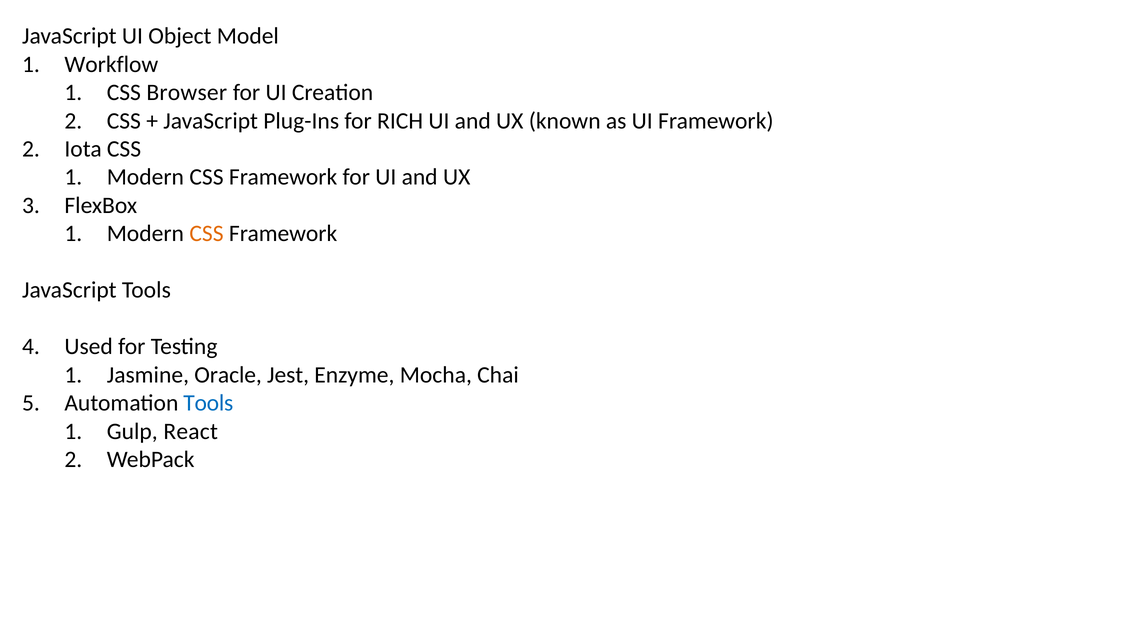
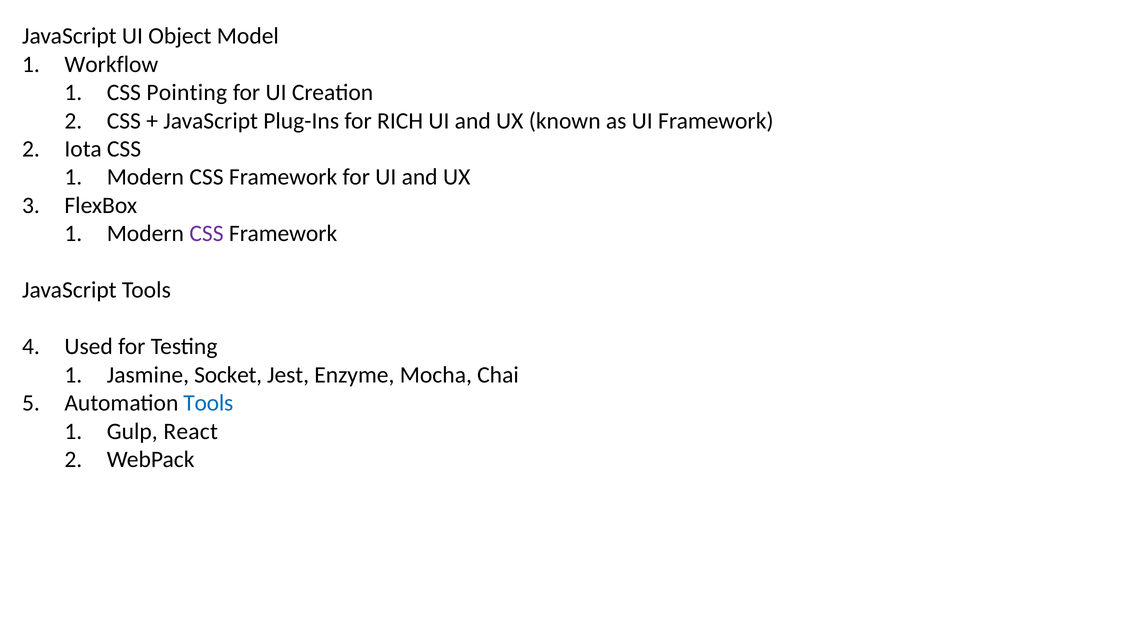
Browser: Browser -> Pointing
CSS at (206, 234) colour: orange -> purple
Oracle: Oracle -> Socket
